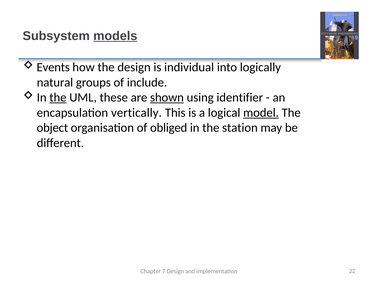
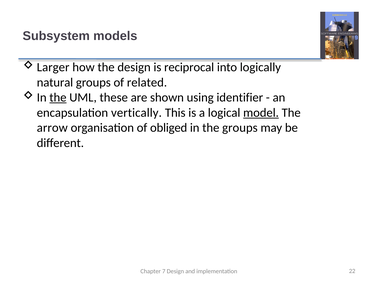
models underline: present -> none
Events: Events -> Larger
individual: individual -> reciprocal
include: include -> related
shown underline: present -> none
object: object -> arrow
the station: station -> groups
